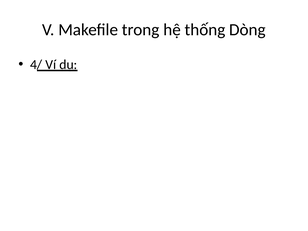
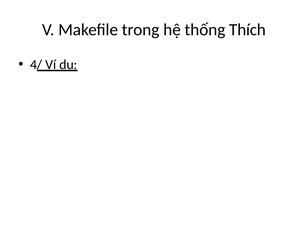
Dòng: Dòng -> Thích
